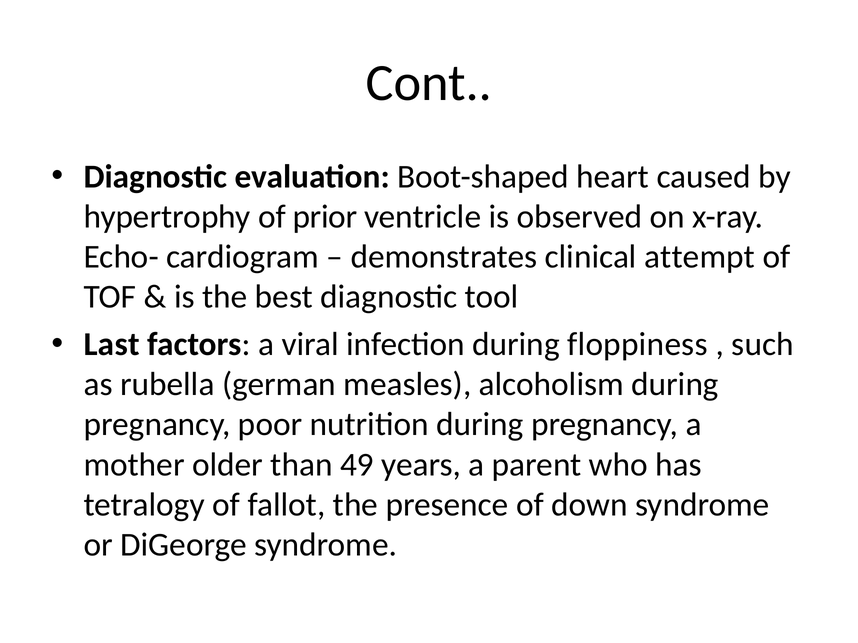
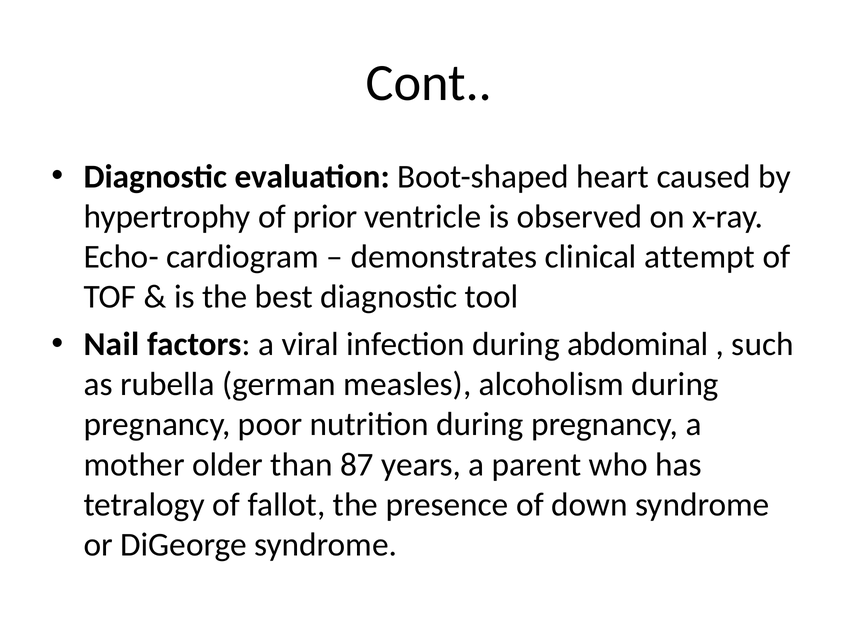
Last: Last -> Nail
floppiness: floppiness -> abdominal
49: 49 -> 87
